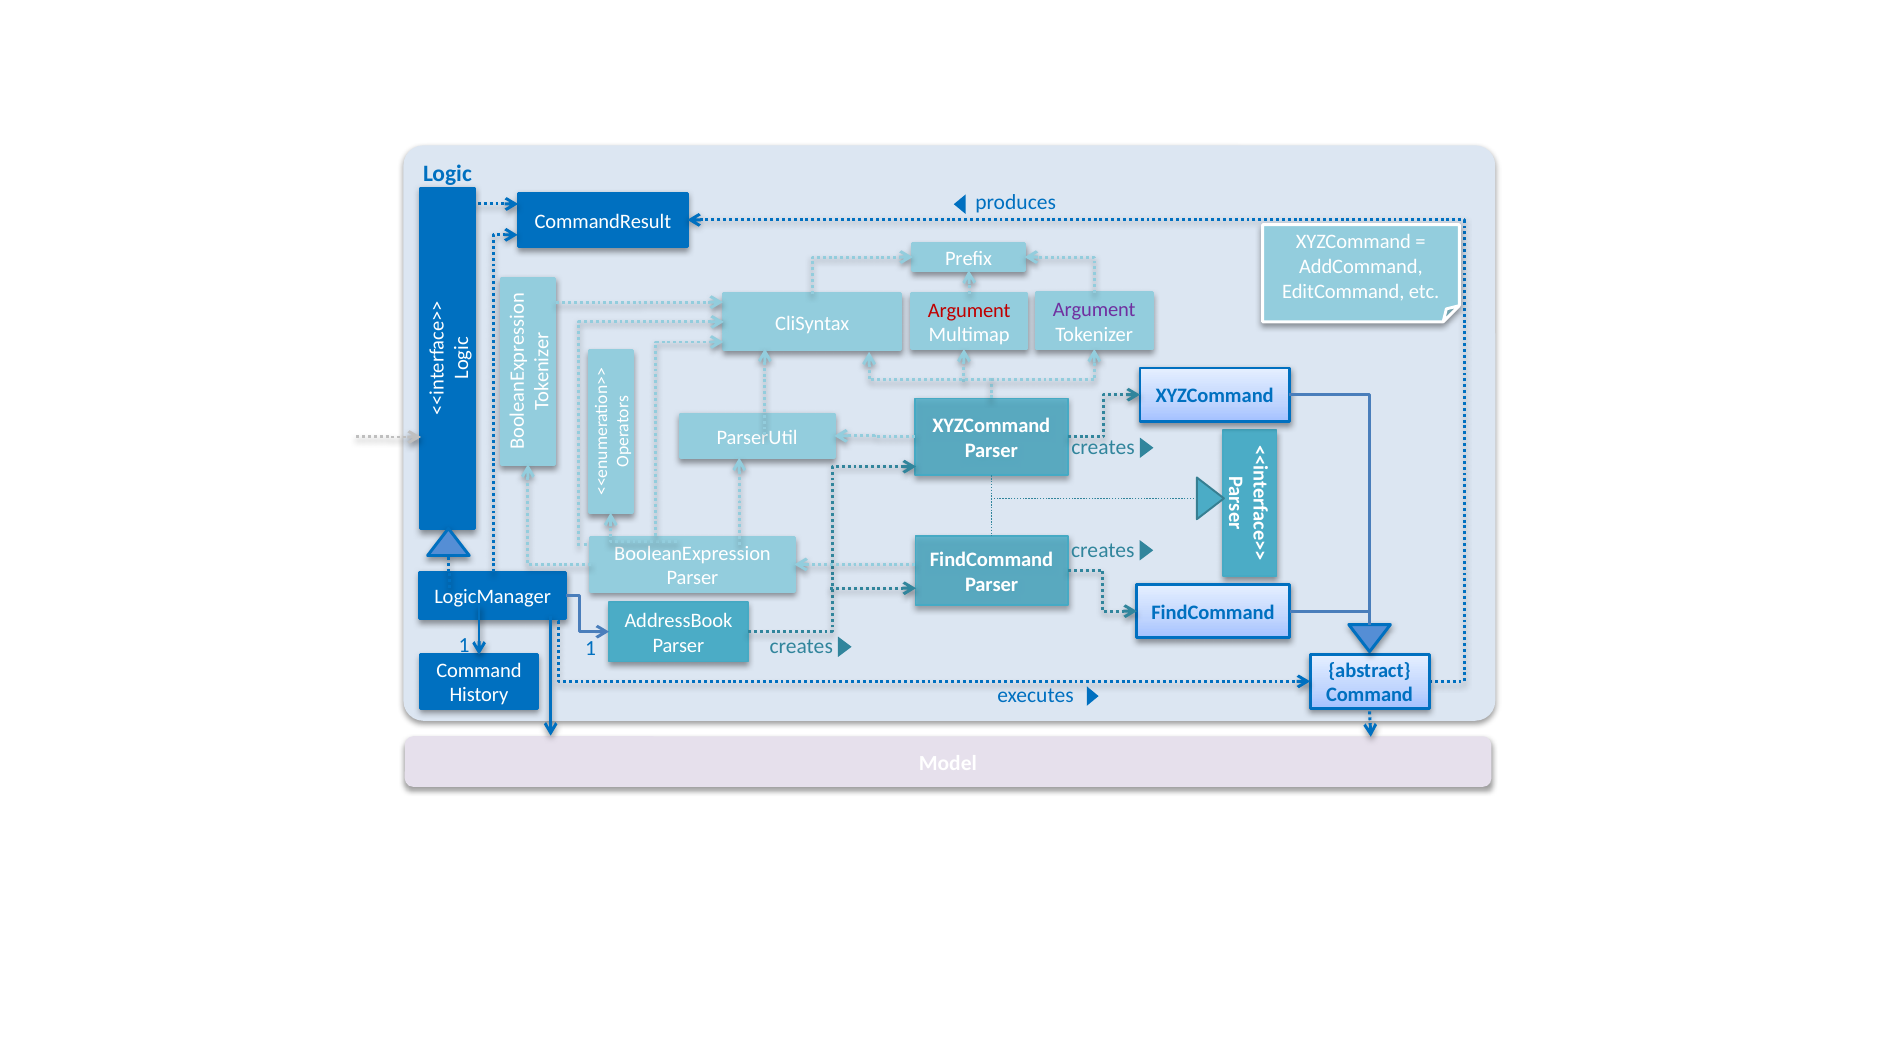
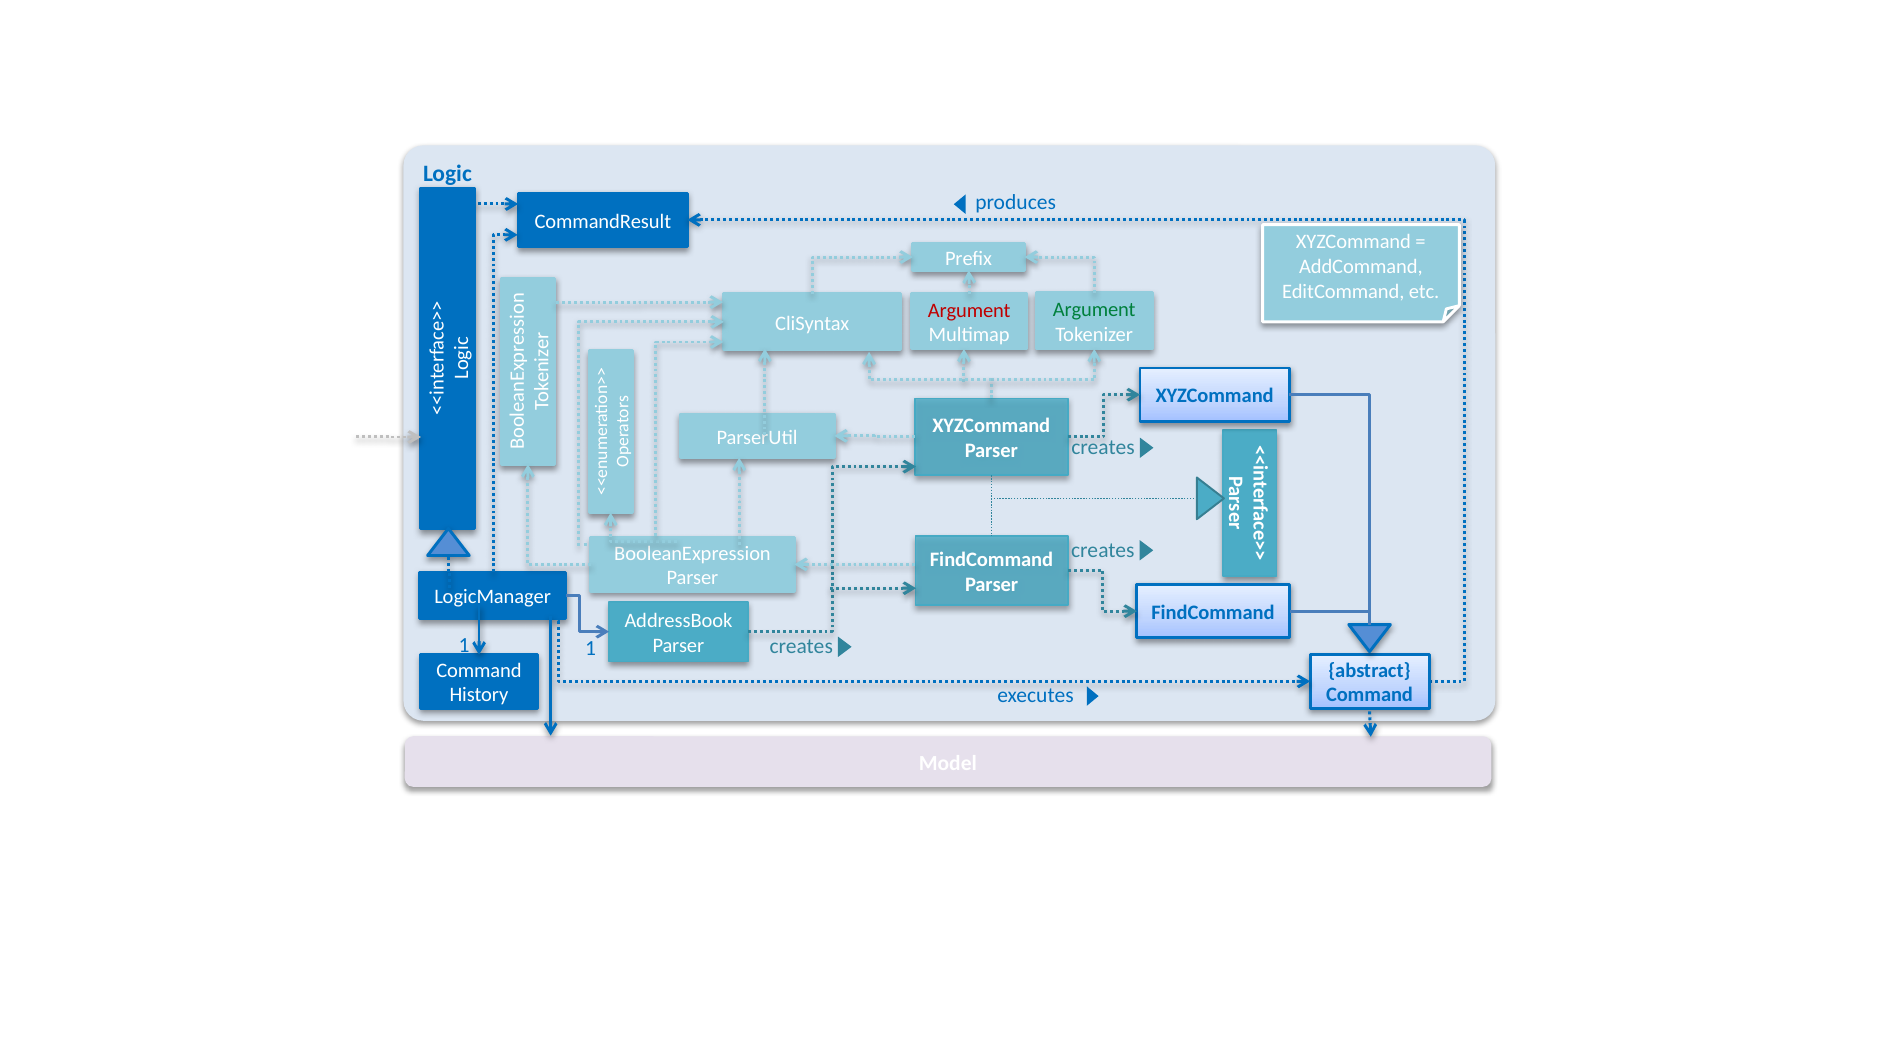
Argument at (1094, 310) colour: purple -> green
